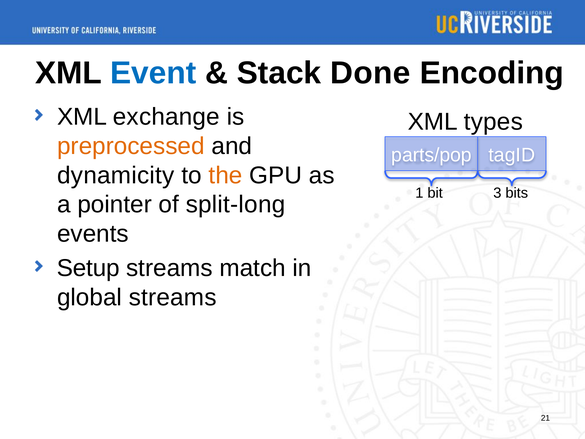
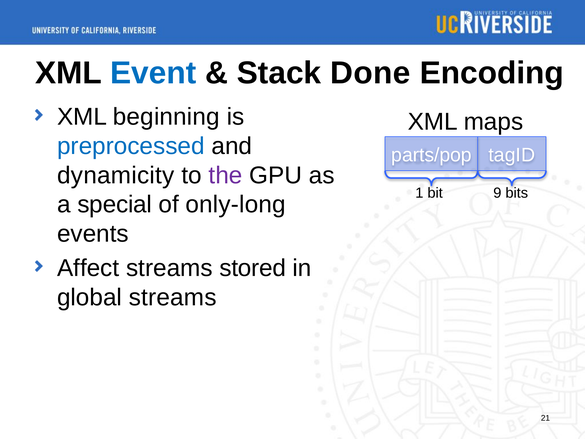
exchange: exchange -> beginning
types: types -> maps
preprocessed colour: orange -> blue
the colour: orange -> purple
3: 3 -> 9
pointer: pointer -> special
split-long: split-long -> only-long
Setup: Setup -> Affect
match: match -> stored
